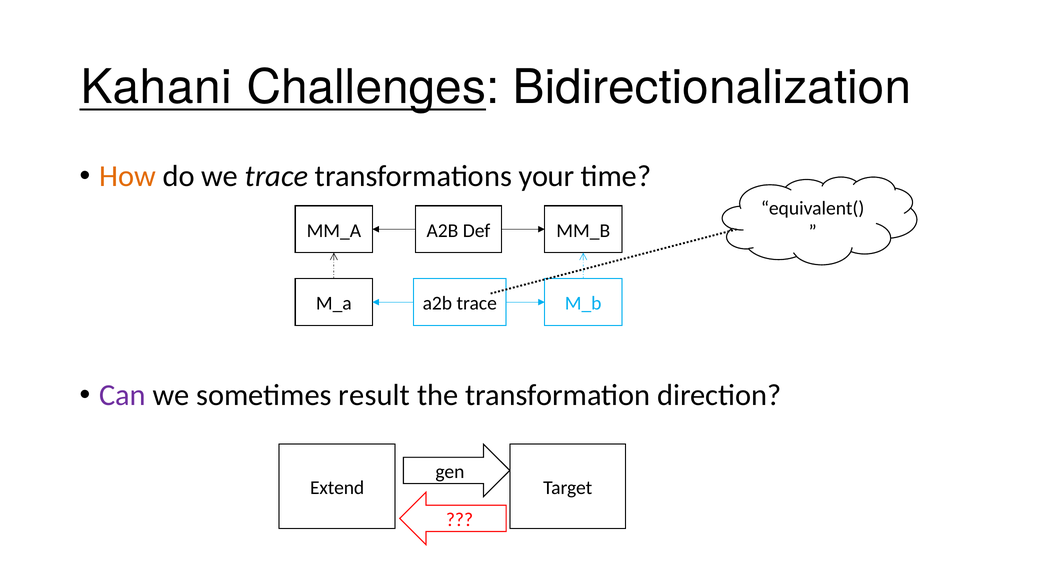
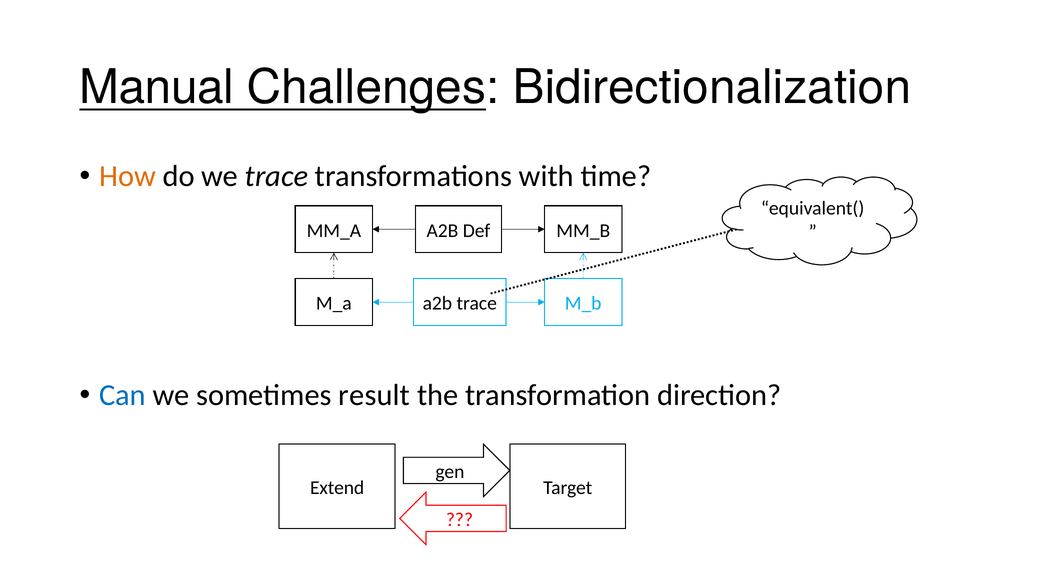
Kahani: Kahani -> Manual
your: your -> with
Can colour: purple -> blue
